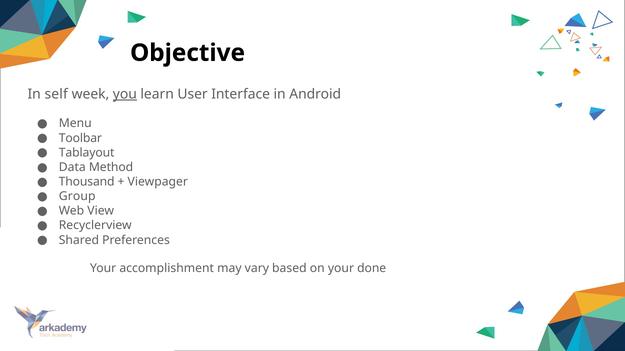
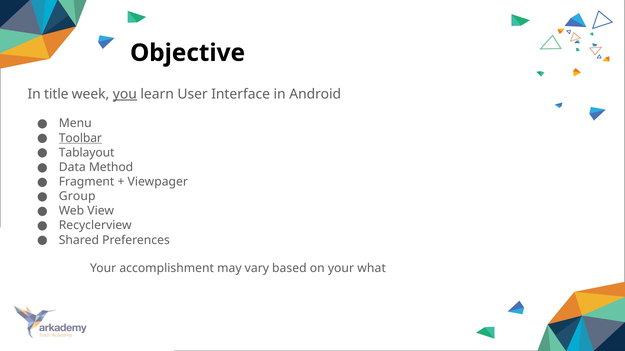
self: self -> title
Toolbar underline: none -> present
Thousand: Thousand -> Fragment
done: done -> what
